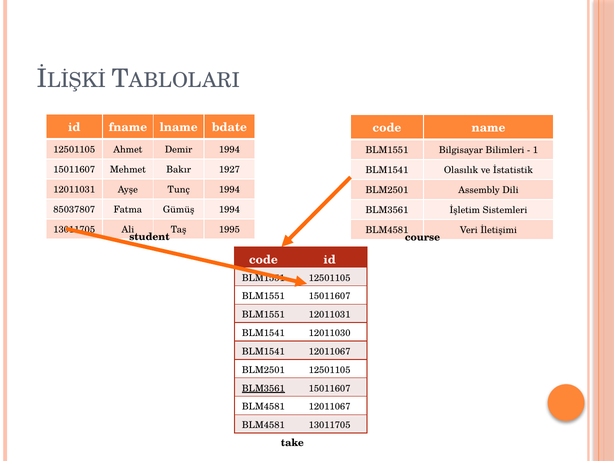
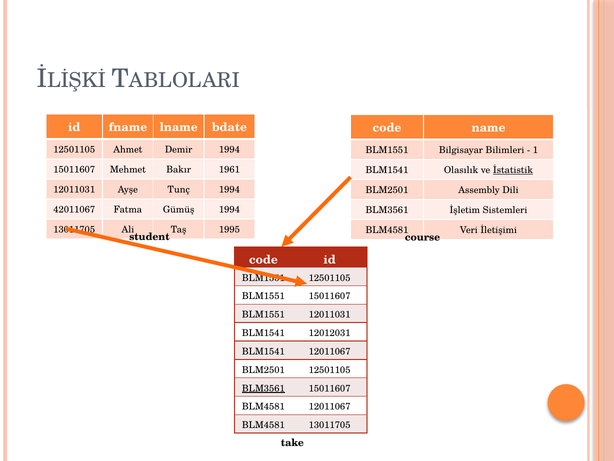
1927: 1927 -> 1961
İstatistik underline: none -> present
85037807: 85037807 -> 42011067
12011030: 12011030 -> 12012031
